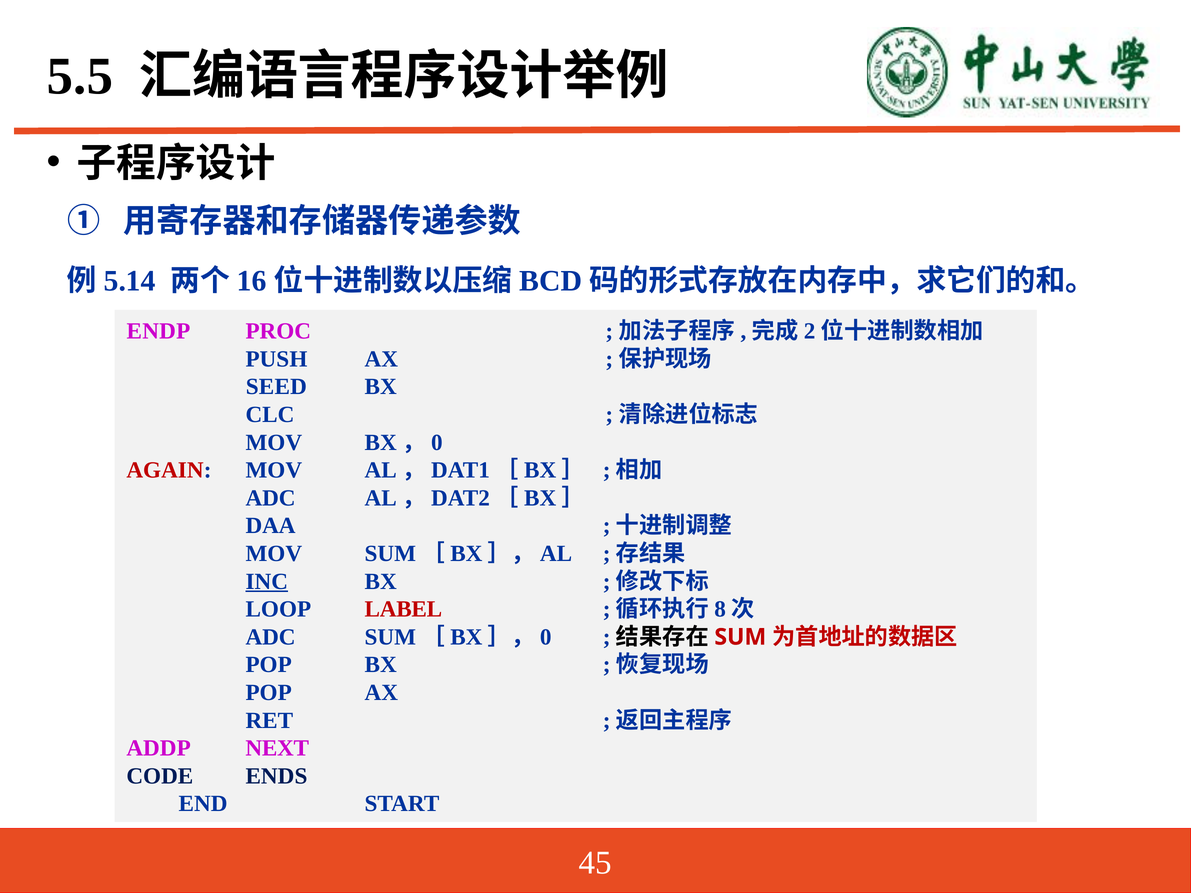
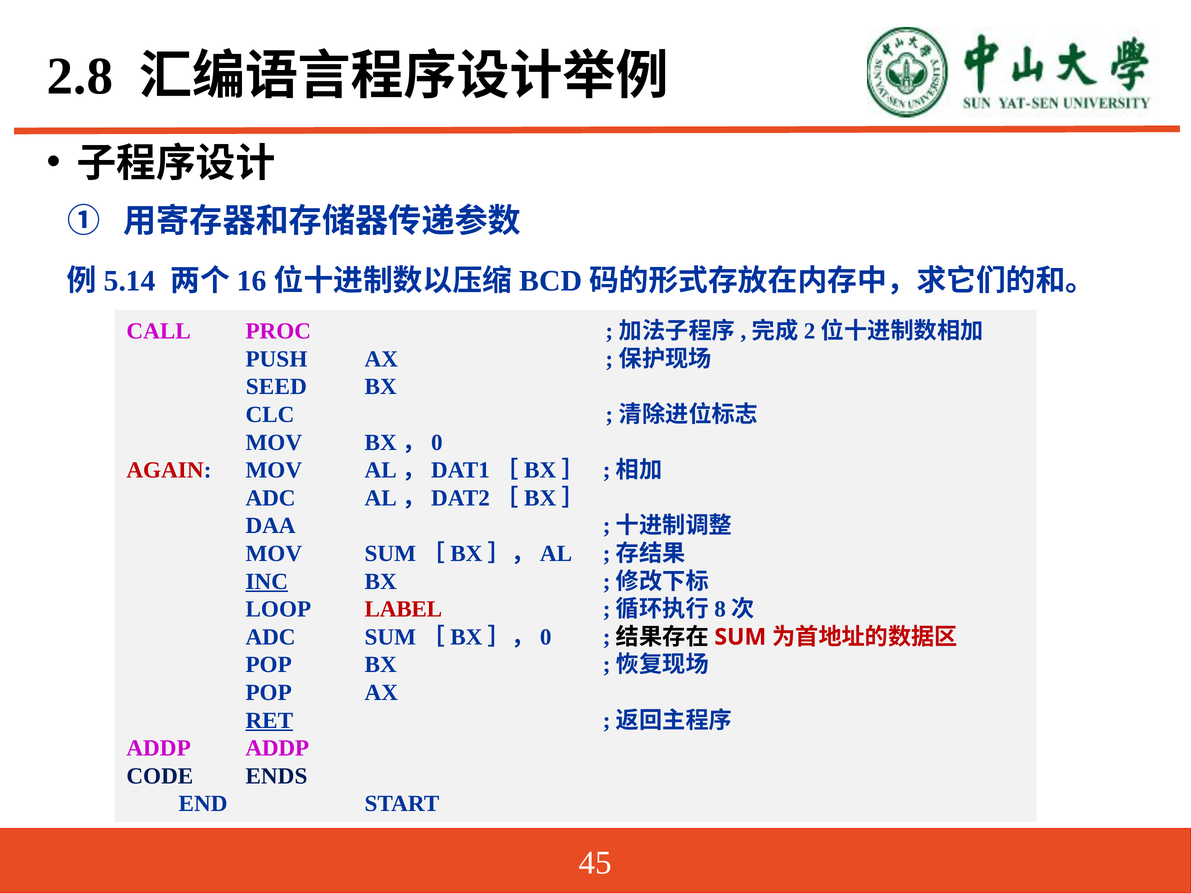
5.5: 5.5 -> 2.8
ENDP: ENDP -> CALL
RET underline: none -> present
ADDP NEXT: NEXT -> ADDP
